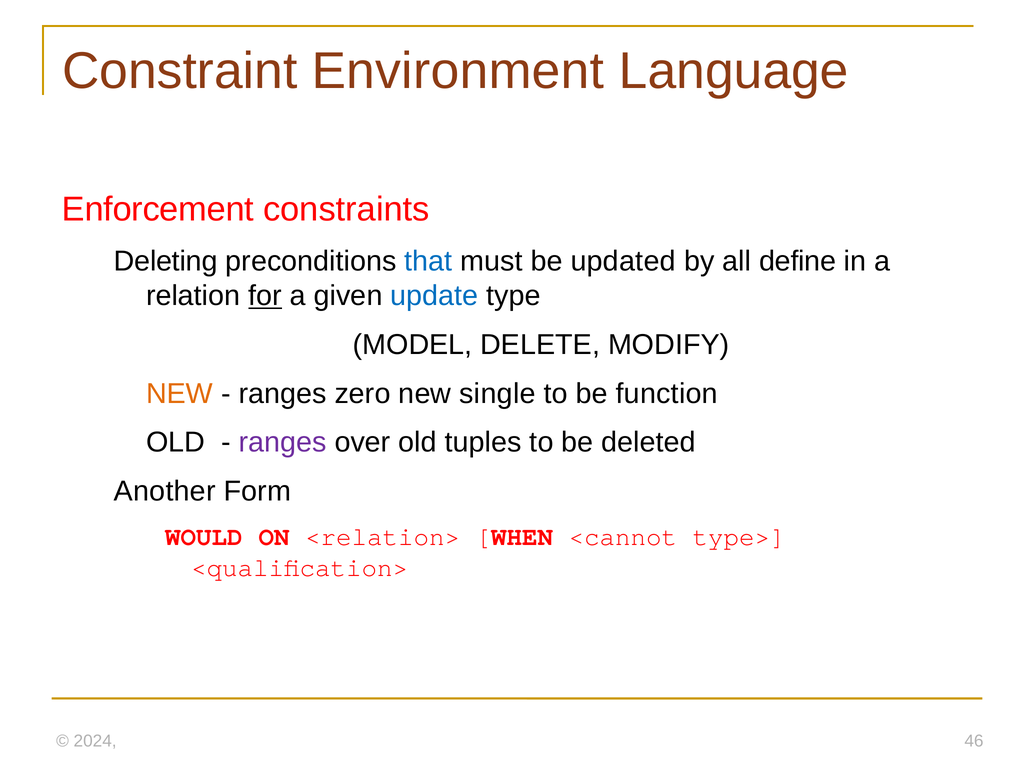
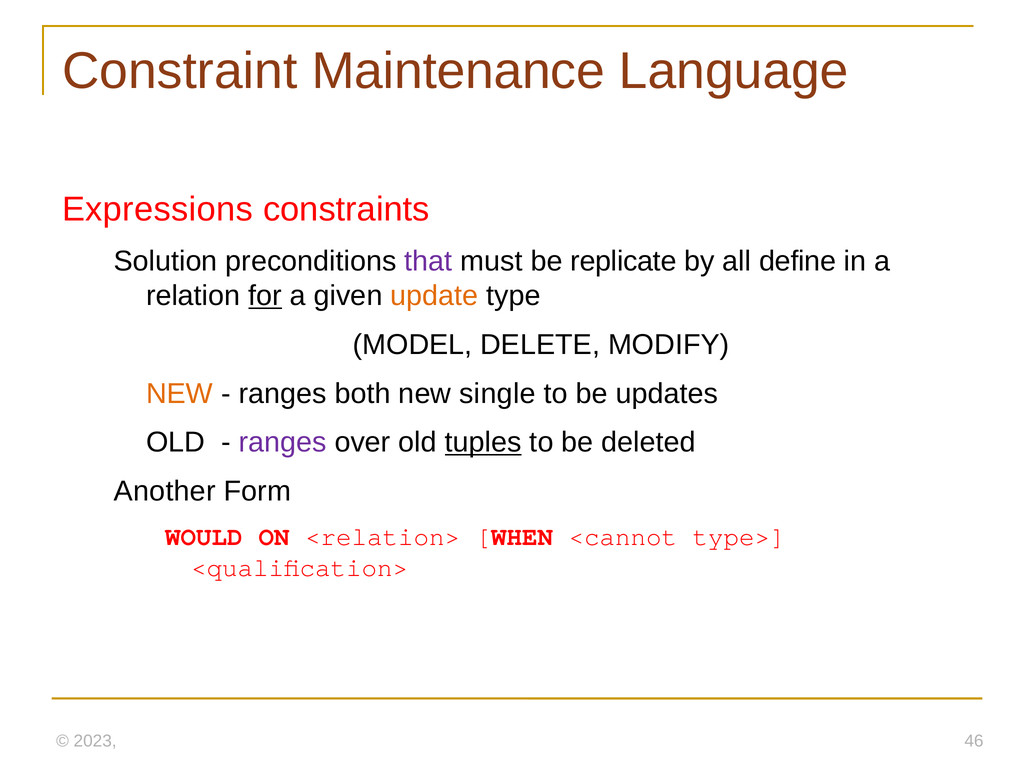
Environment: Environment -> Maintenance
Enforcement: Enforcement -> Expressions
Deleting: Deleting -> Solution
that colour: blue -> purple
updated: updated -> replicate
update colour: blue -> orange
zero: zero -> both
function: function -> updates
tuples underline: none -> present
2024: 2024 -> 2023
